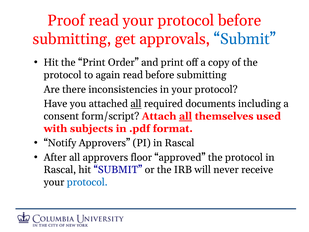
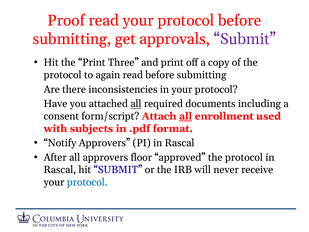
Submit at (245, 39) colour: blue -> purple
Order: Order -> Three
themselves: themselves -> enrollment
